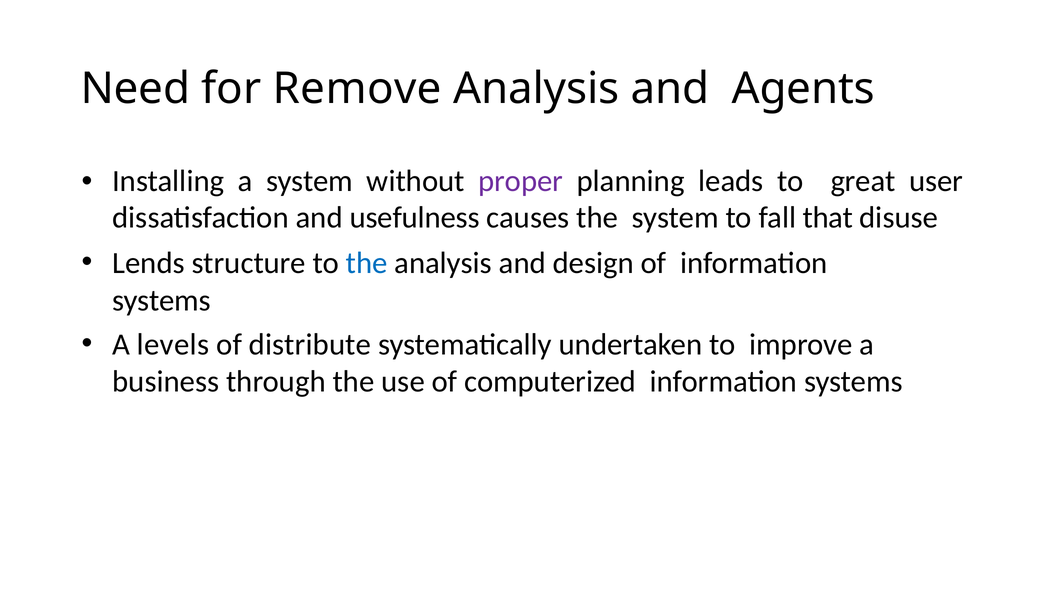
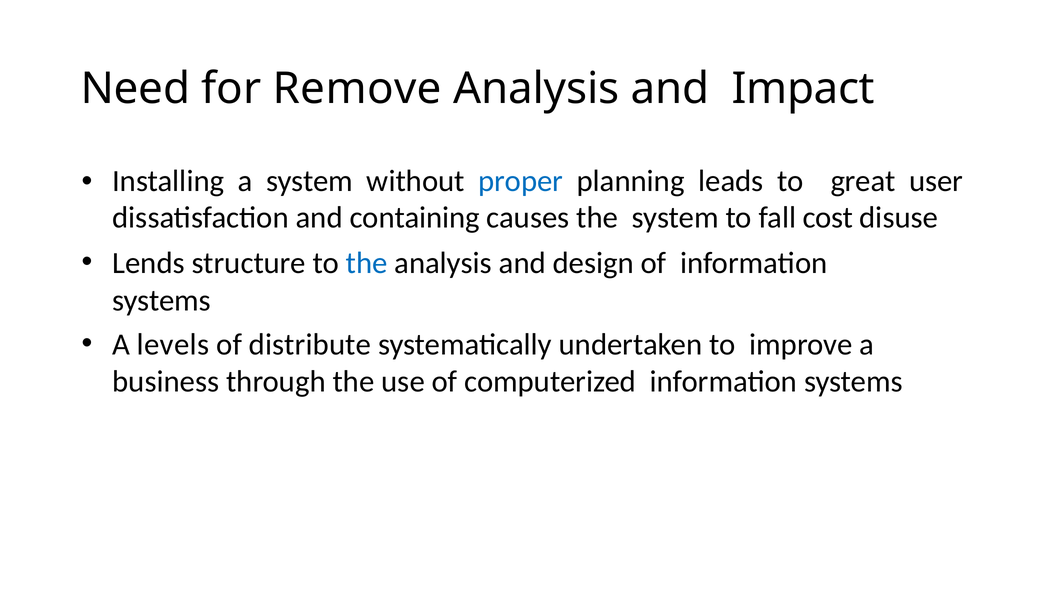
Agents: Agents -> Impact
proper colour: purple -> blue
usefulness: usefulness -> containing
that: that -> cost
